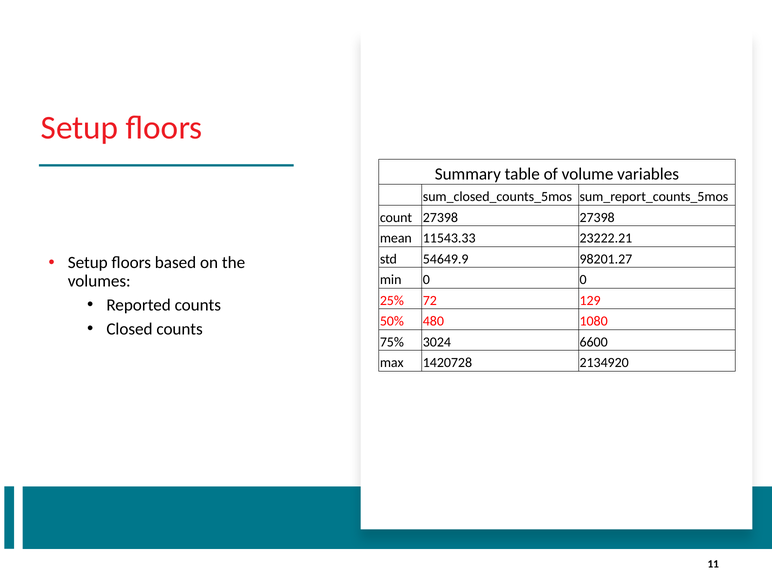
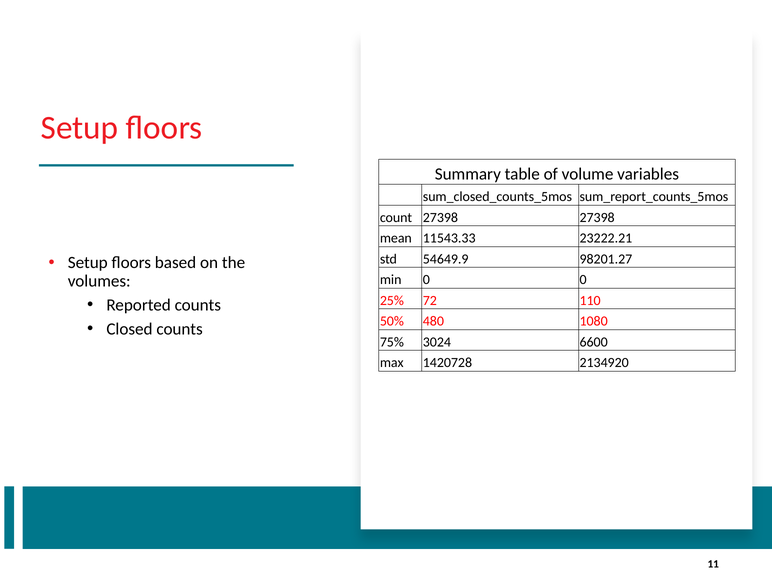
129: 129 -> 110
